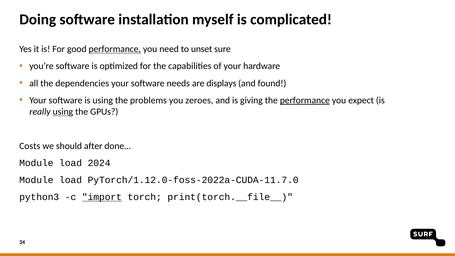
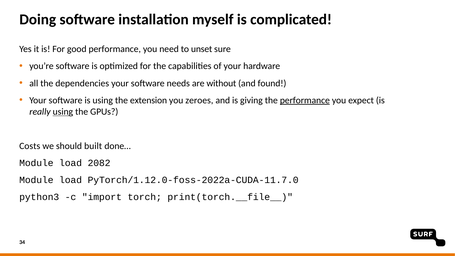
performance at (115, 49) underline: present -> none
displays: displays -> without
problems: problems -> extension
after: after -> built
2024: 2024 -> 2082
import underline: present -> none
